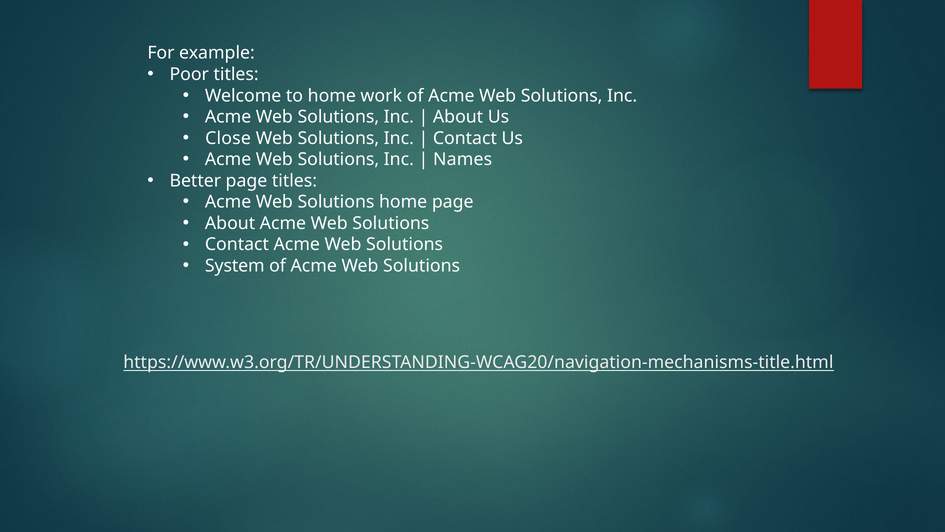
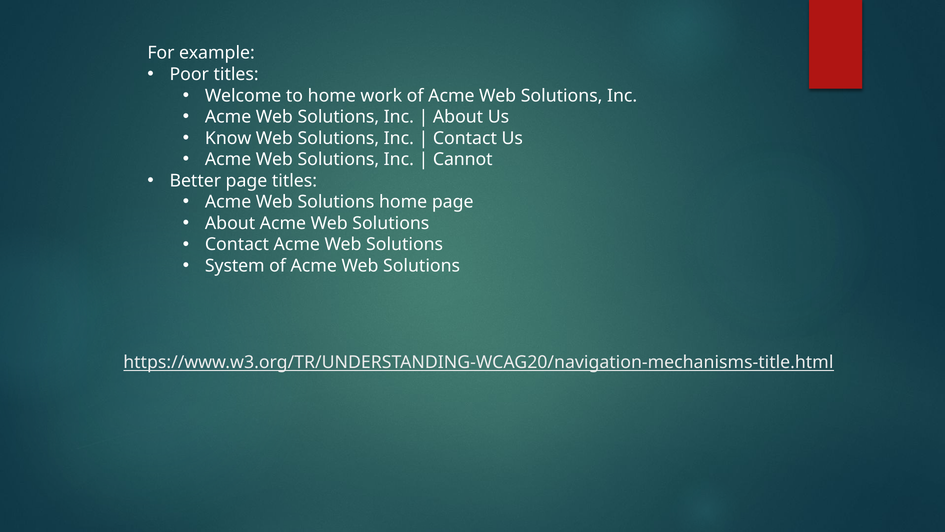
Close: Close -> Know
Names: Names -> Cannot
